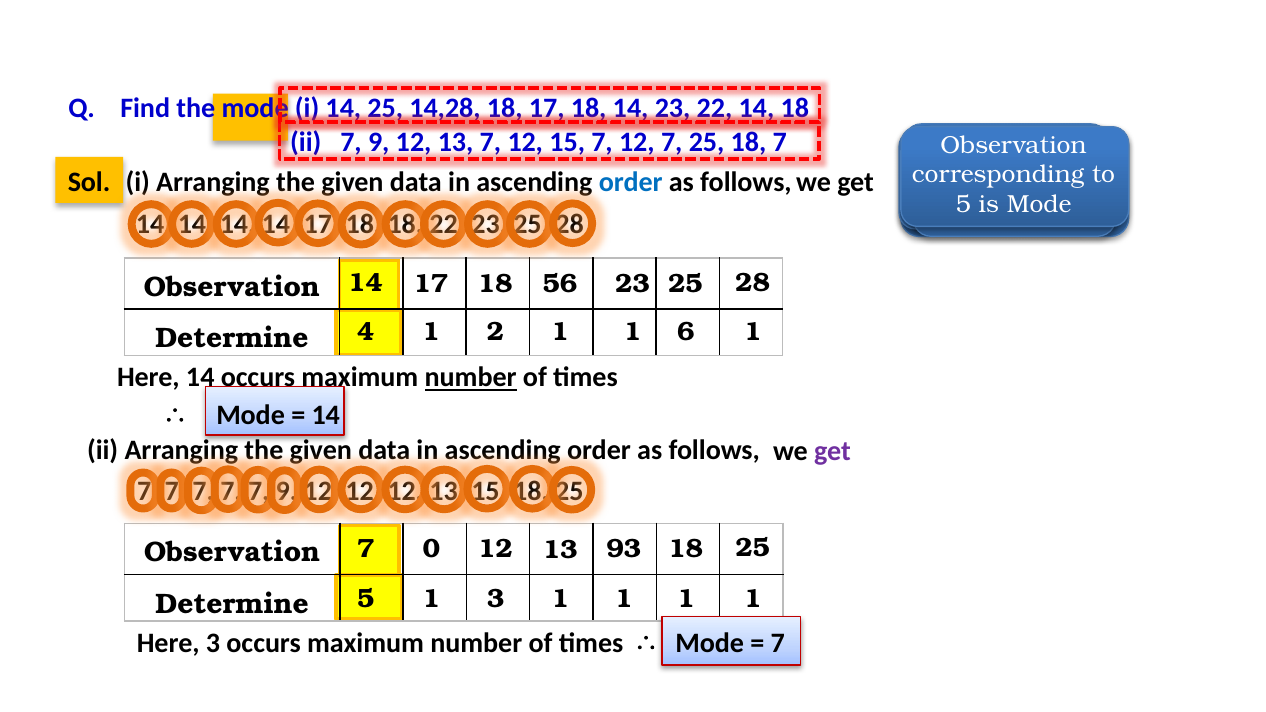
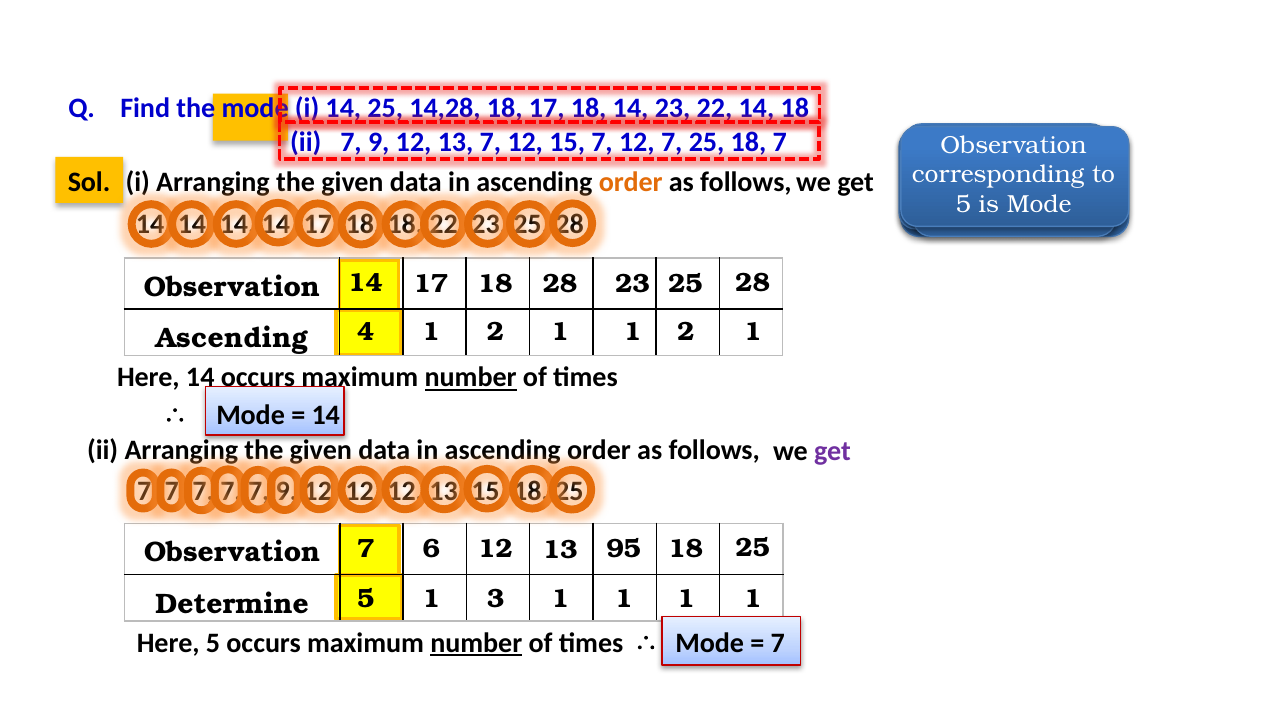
order at (631, 182) colour: blue -> orange
18 56: 56 -> 28
1 1 6: 6 -> 2
Determine at (232, 339): Determine -> Ascending
0: 0 -> 6
93: 93 -> 95
Here 3: 3 -> 5
number at (476, 643) underline: none -> present
